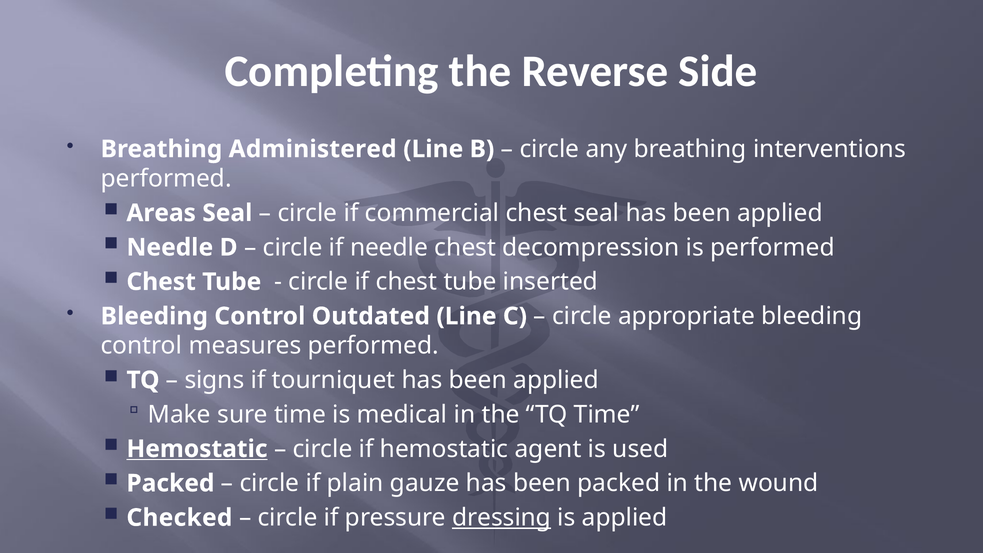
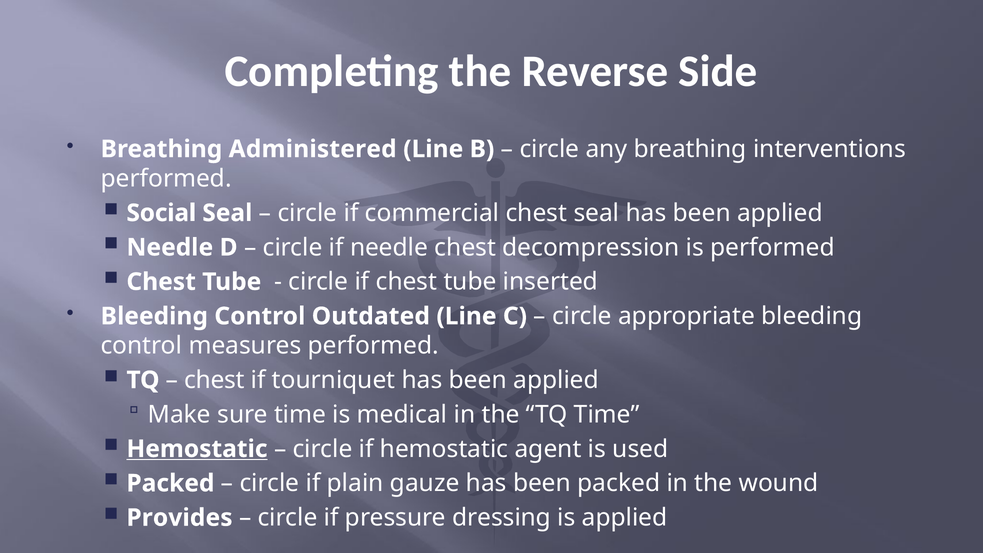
Areas: Areas -> Social
signs at (214, 380): signs -> chest
Checked: Checked -> Provides
dressing underline: present -> none
